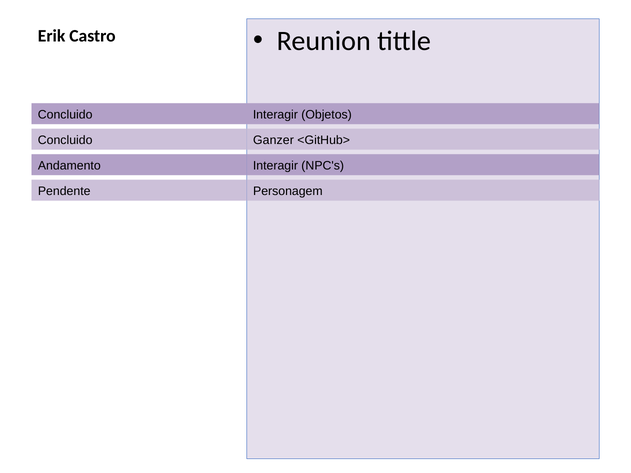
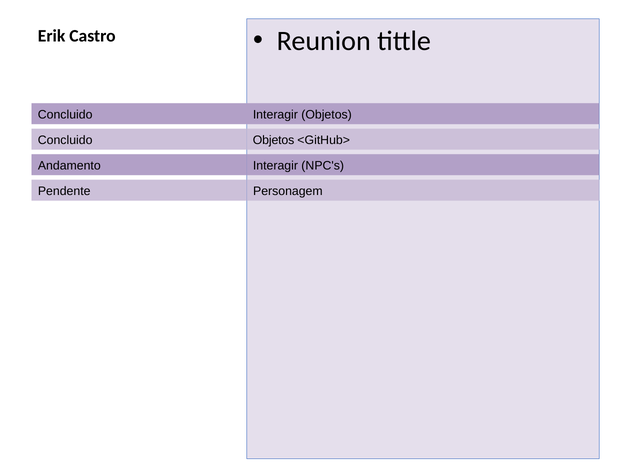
Ganzer at (273, 140): Ganzer -> Objetos
